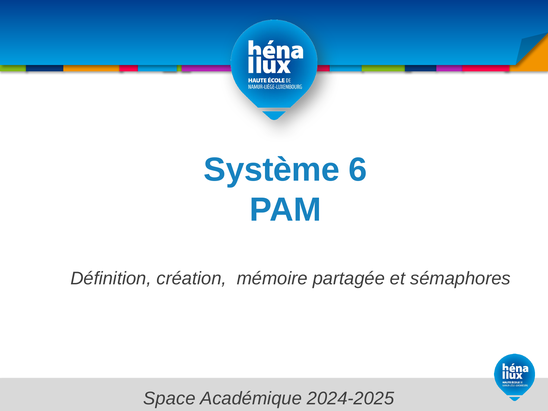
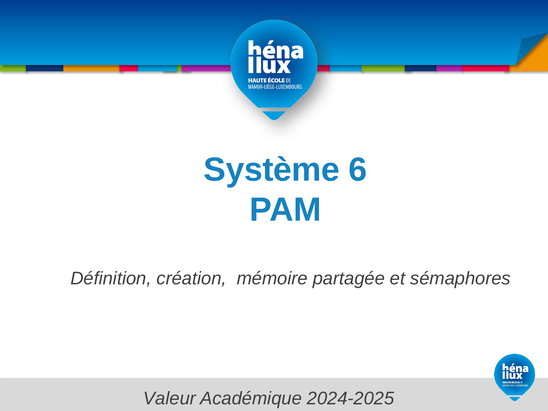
Space: Space -> Valeur
